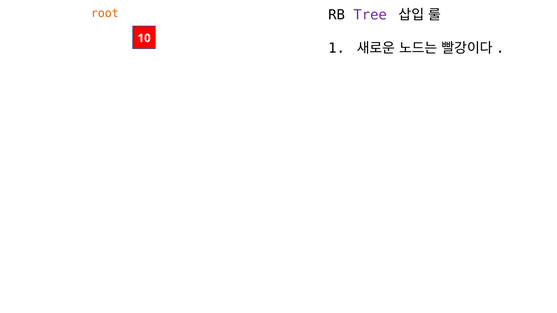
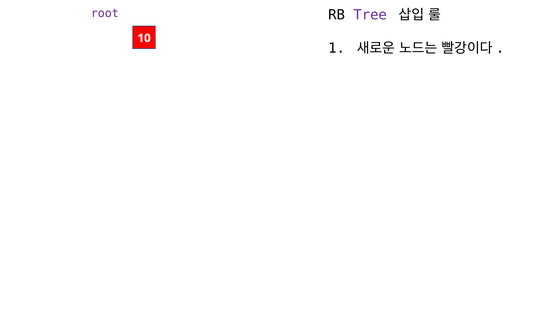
root colour: orange -> purple
